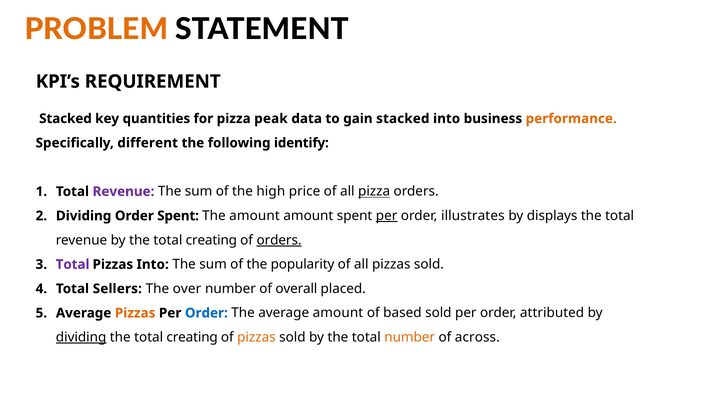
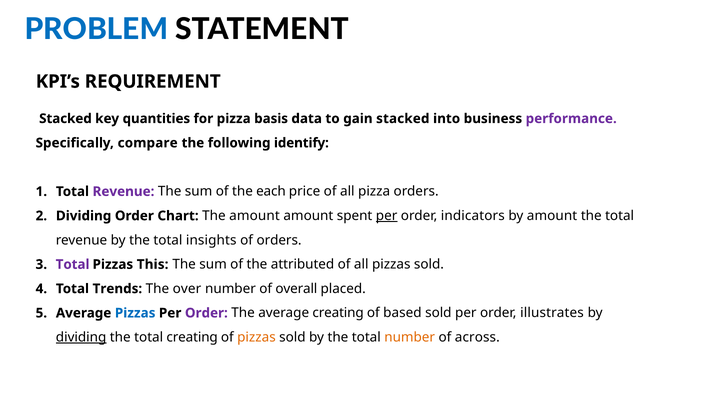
PROBLEM colour: orange -> blue
peak: peak -> basis
performance colour: orange -> purple
different: different -> compare
high: high -> each
pizza at (374, 192) underline: present -> none
Order Spent: Spent -> Chart
illustrates: illustrates -> indicators
by displays: displays -> amount
by the total creating: creating -> insights
orders at (279, 240) underline: present -> none
Pizzas Into: Into -> This
popularity: popularity -> attributed
Sellers: Sellers -> Trends
Pizzas at (135, 313) colour: orange -> blue
Order at (206, 313) colour: blue -> purple
average amount: amount -> creating
attributed: attributed -> illustrates
